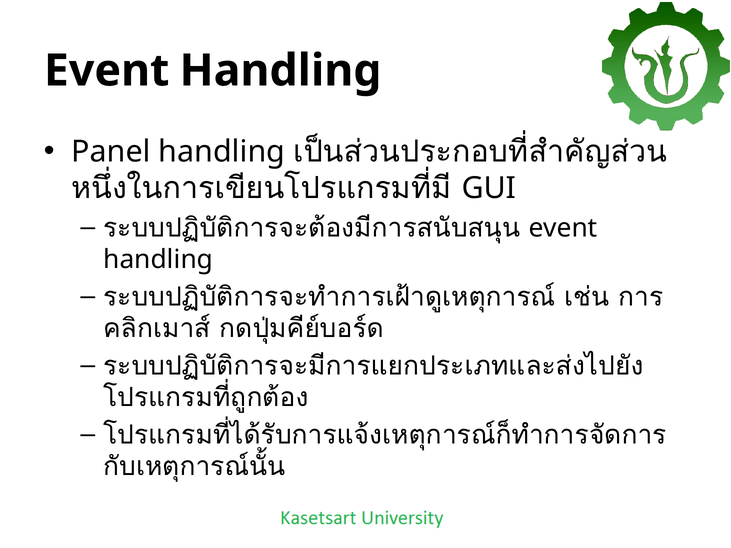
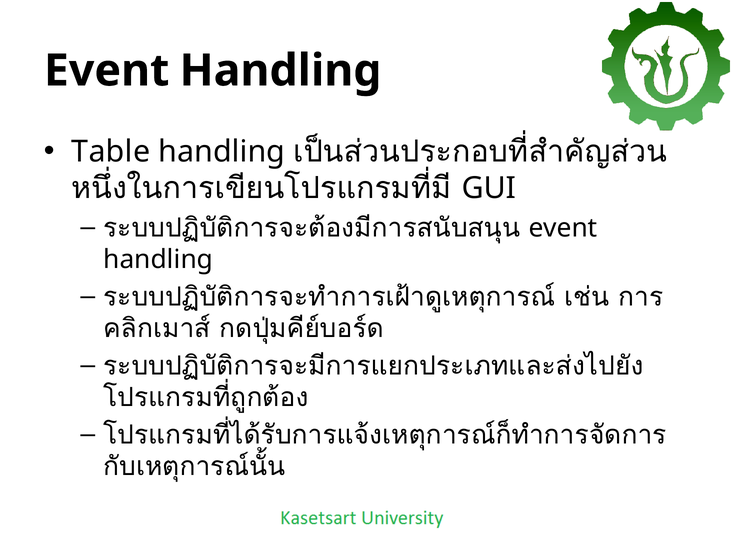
Panel: Panel -> Table
